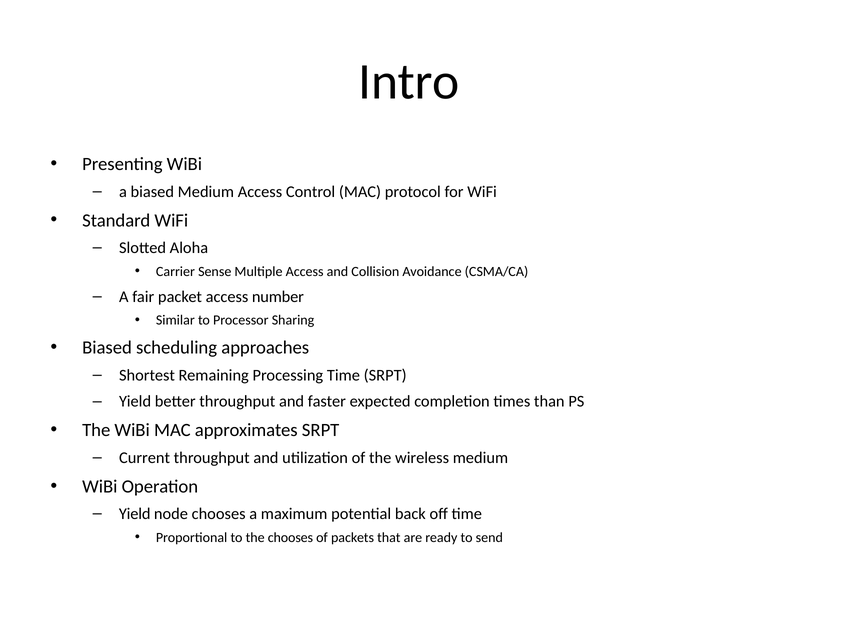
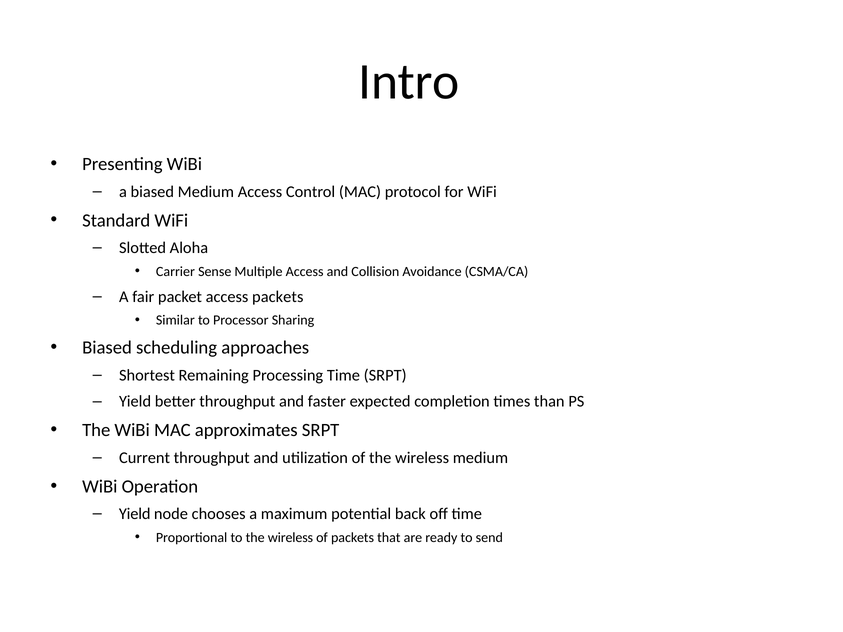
access number: number -> packets
to the chooses: chooses -> wireless
